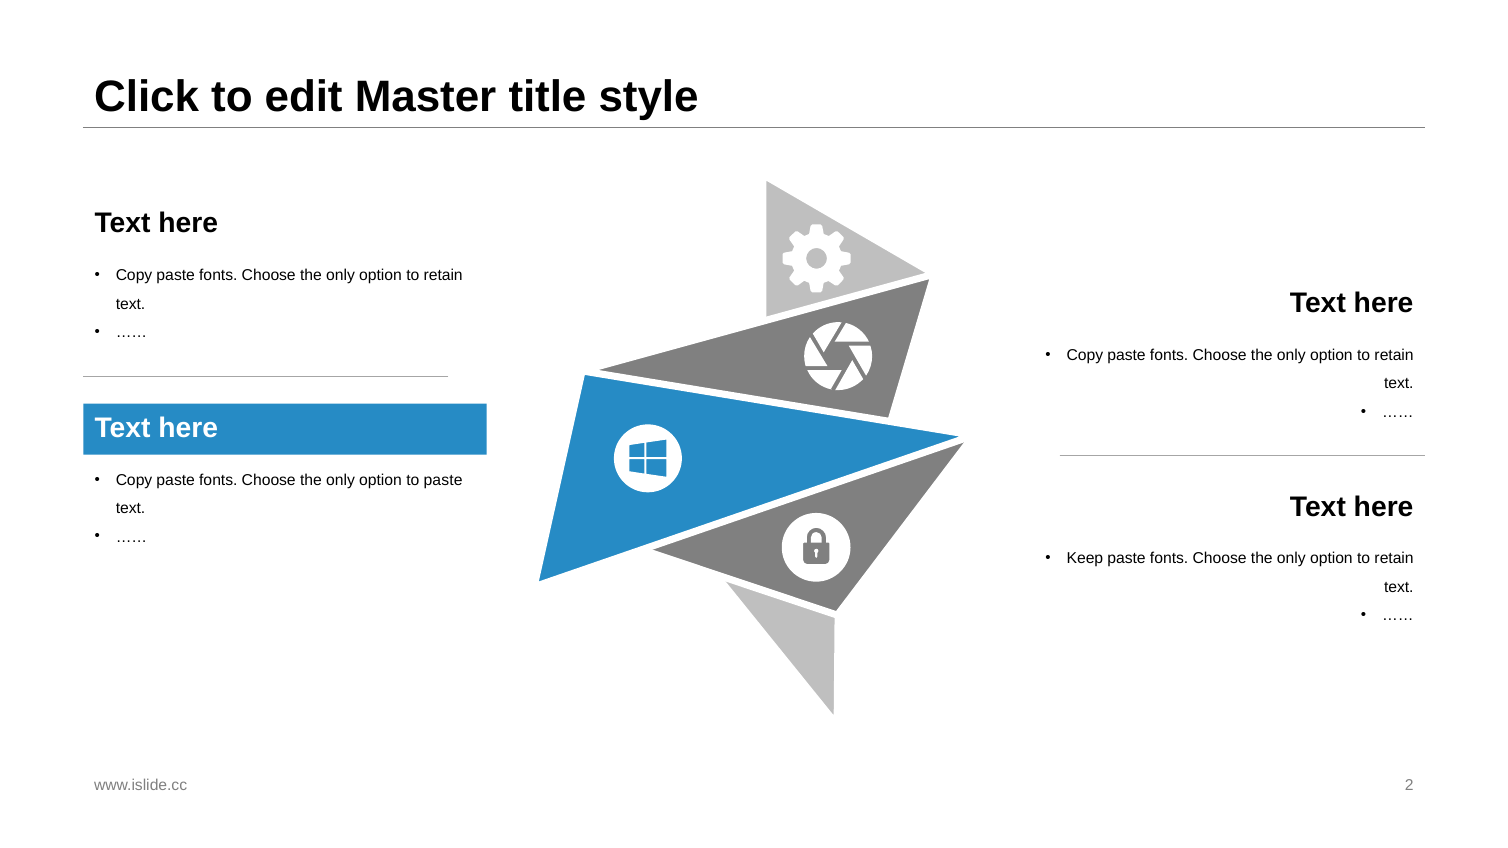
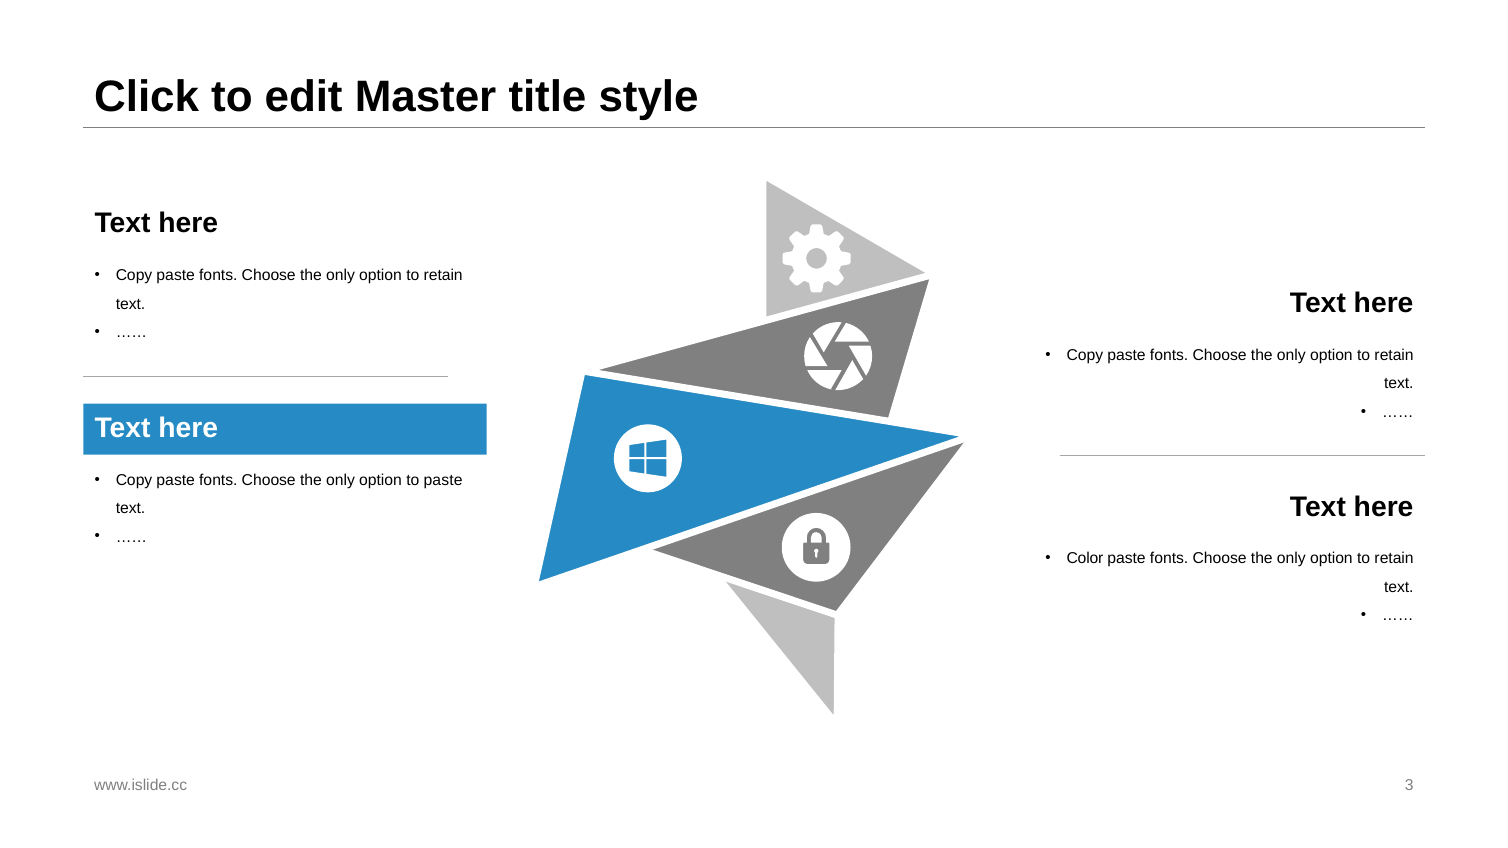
Keep: Keep -> Color
2: 2 -> 3
